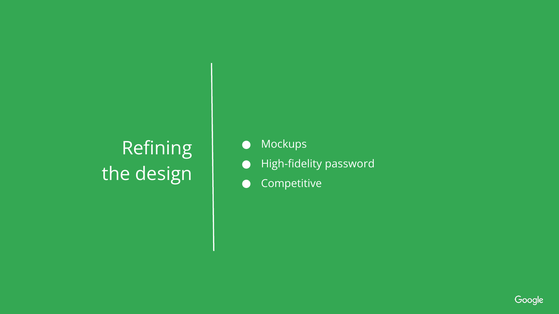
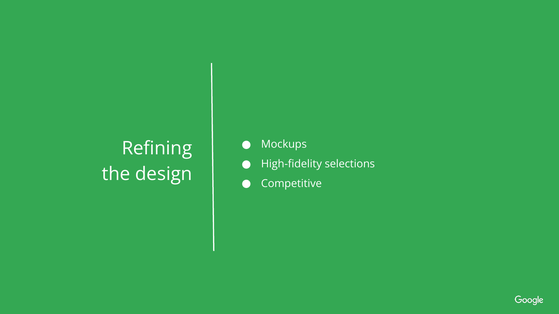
password: password -> selections
